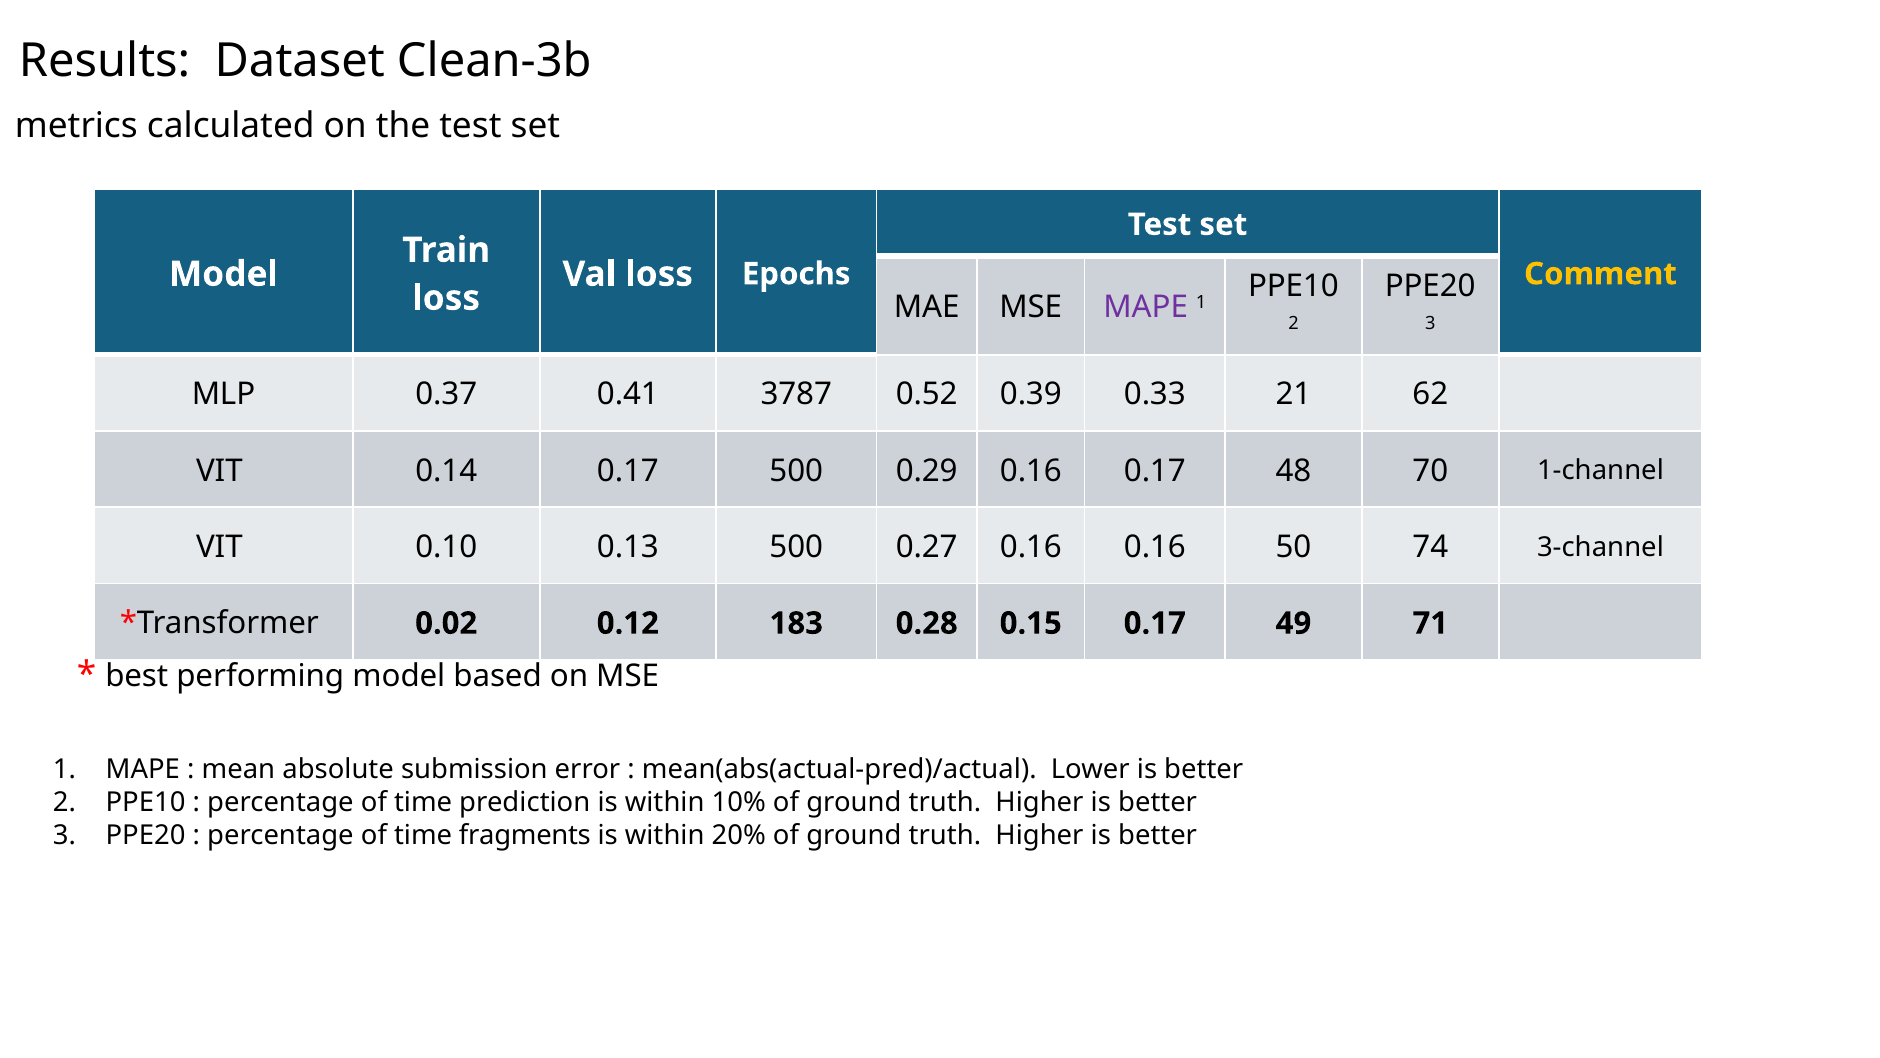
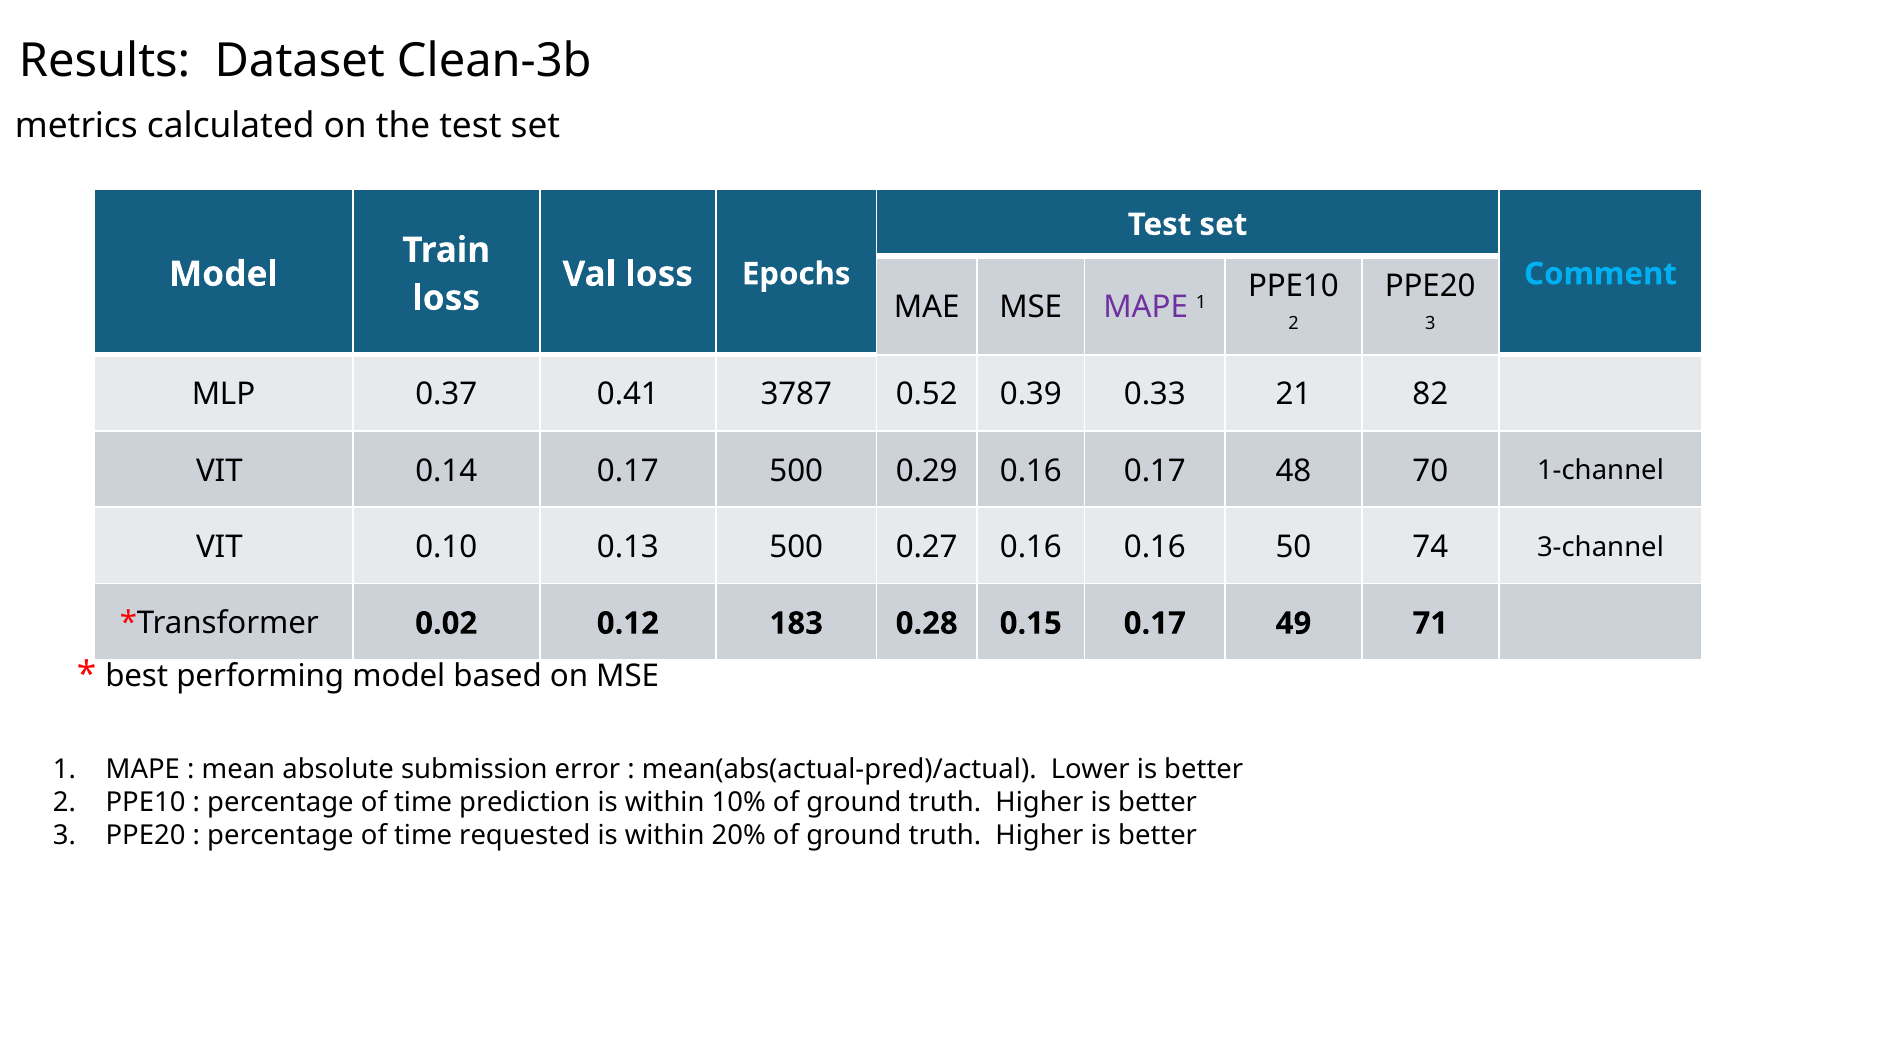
Comment colour: yellow -> light blue
62: 62 -> 82
fragments: fragments -> requested
